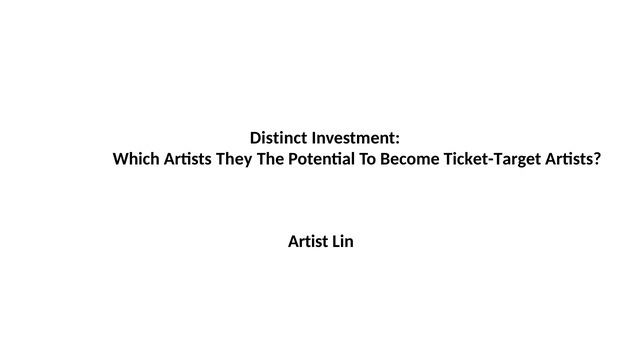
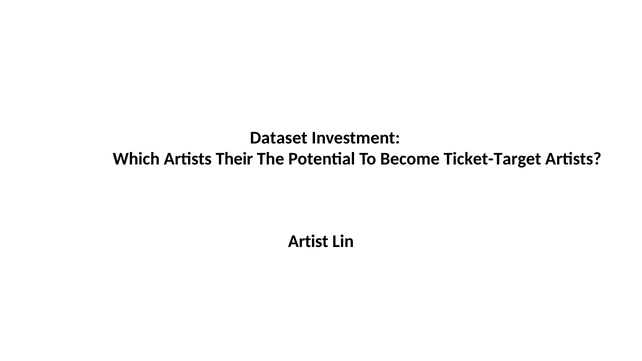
Distinct: Distinct -> Dataset
They: They -> Their
